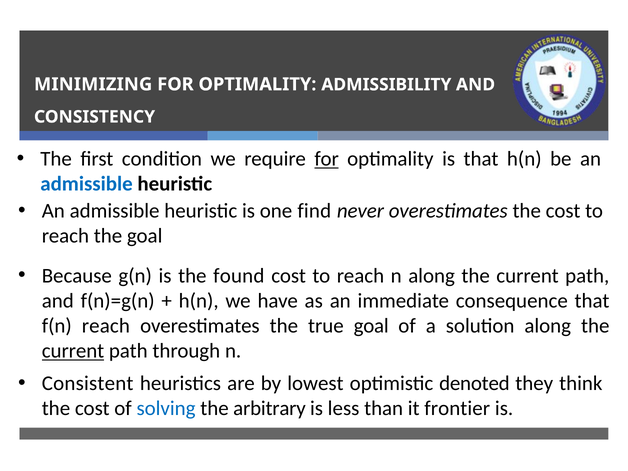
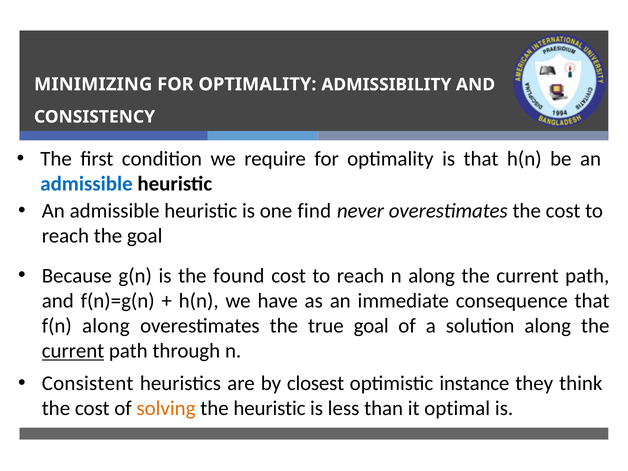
for at (327, 159) underline: present -> none
f(n reach: reach -> along
lowest: lowest -> closest
denoted: denoted -> instance
solving colour: blue -> orange
the arbitrary: arbitrary -> heuristic
frontier: frontier -> optimal
